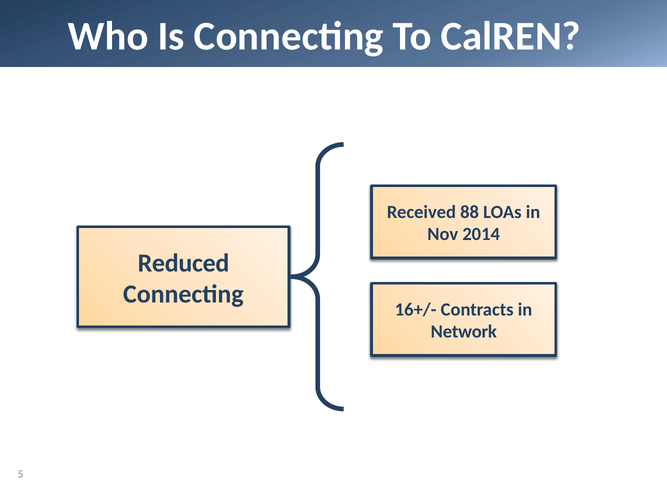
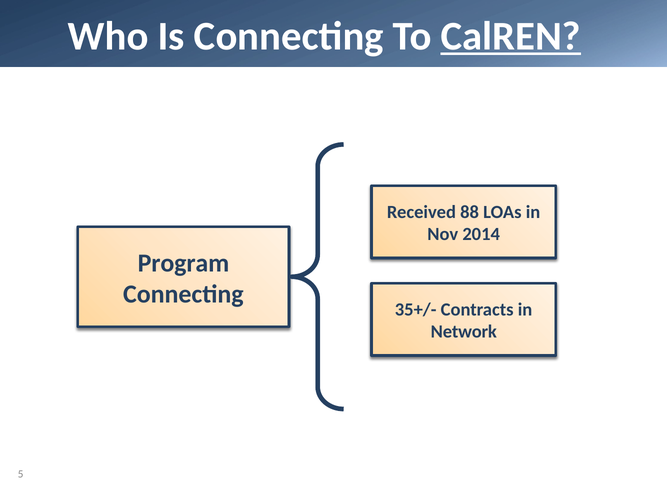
CalREN underline: none -> present
Reduced: Reduced -> Program
16+/-: 16+/- -> 35+/-
